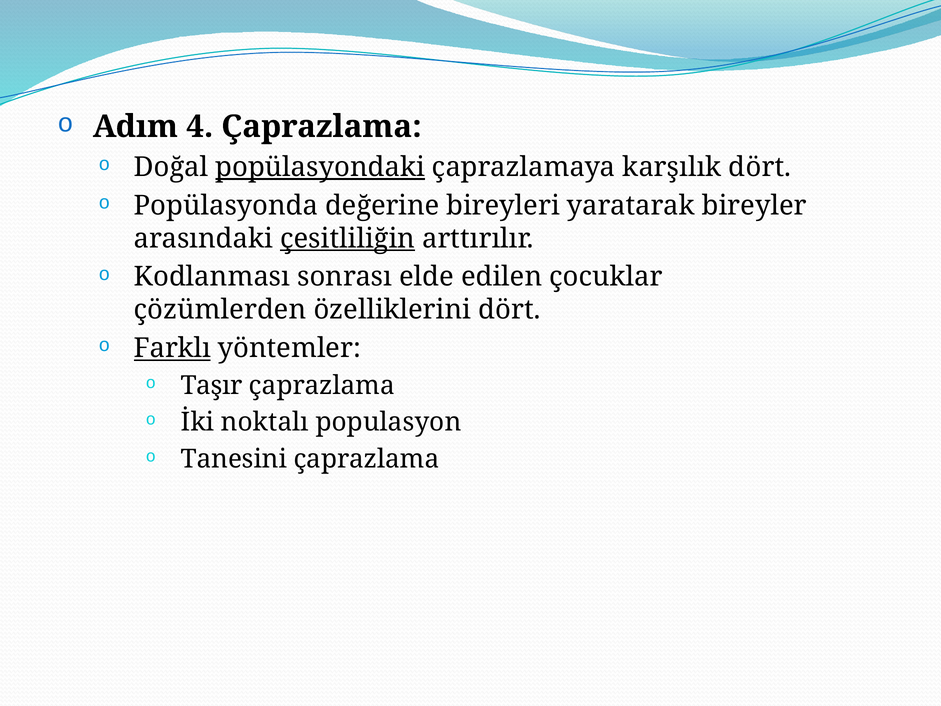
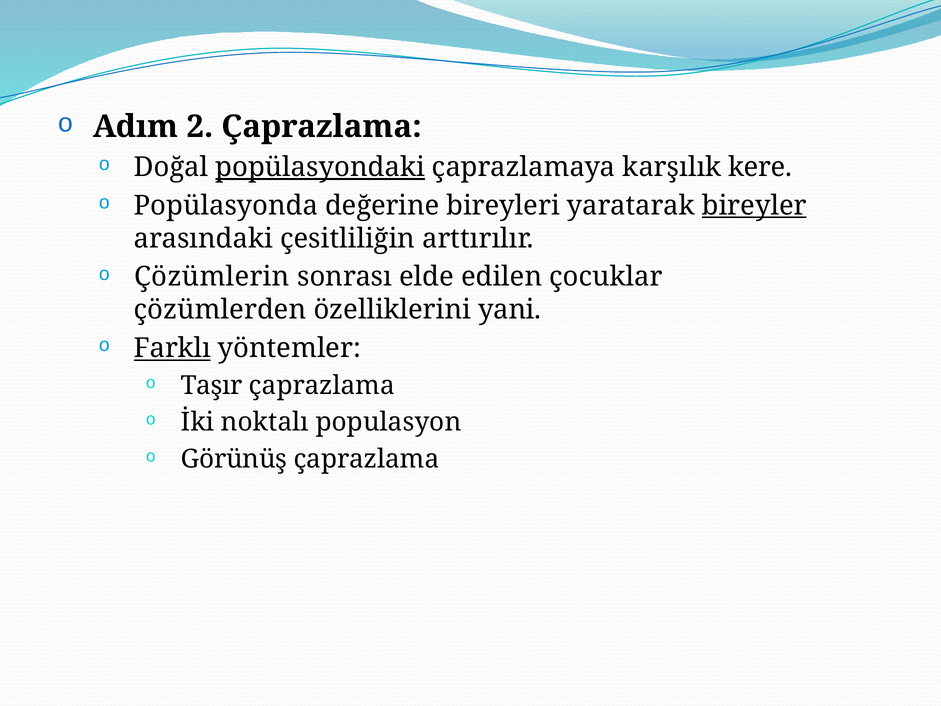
4: 4 -> 2
karşılık dört: dört -> kere
bireyler underline: none -> present
çesitliliğin underline: present -> none
Kodlanması: Kodlanması -> Çözümlerin
özelliklerini dört: dört -> yani
Tanesini: Tanesini -> Görünüş
